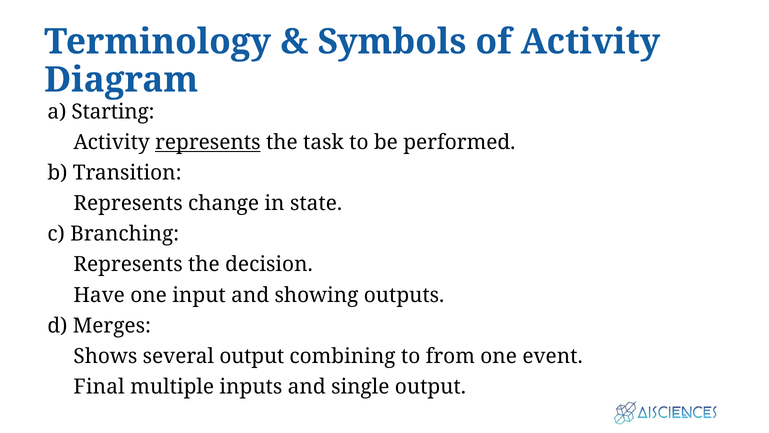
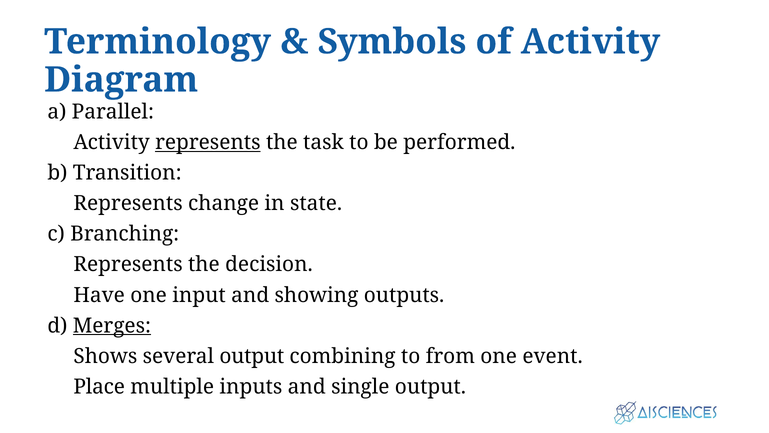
Starting: Starting -> Parallel
Merges underline: none -> present
Final: Final -> Place
